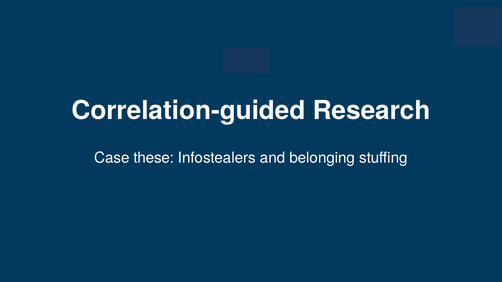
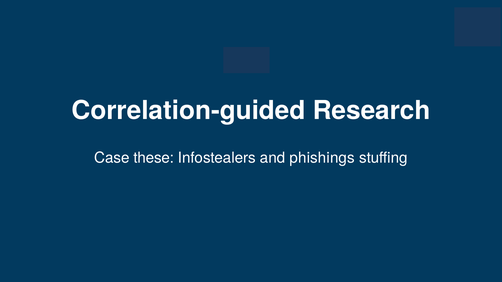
belonging: belonging -> phishings
